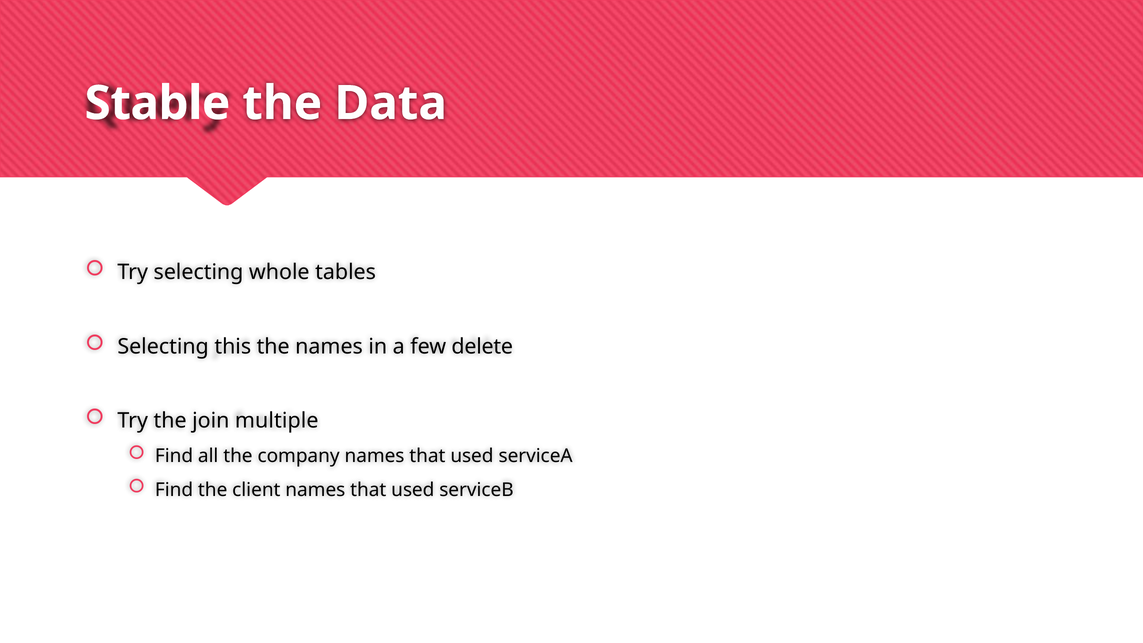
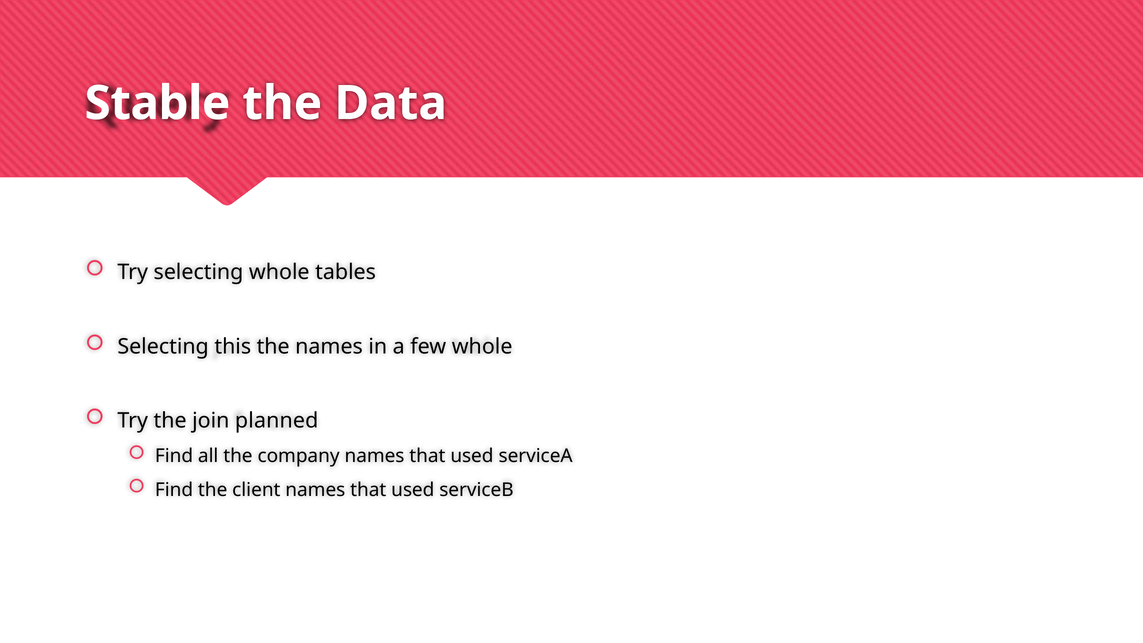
few delete: delete -> whole
multiple: multiple -> planned
